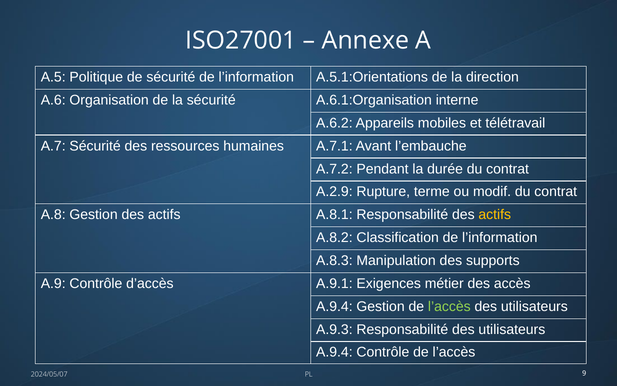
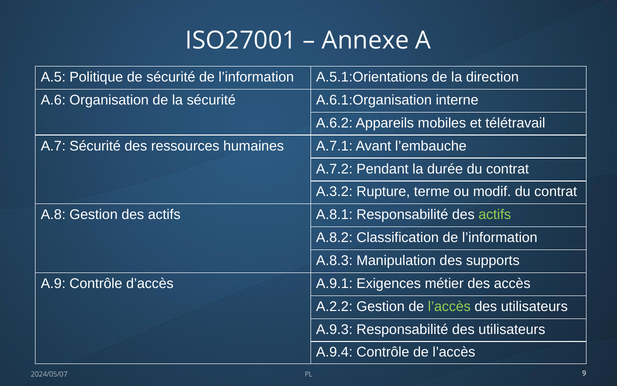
A.2.9: A.2.9 -> A.3.2
actifs at (495, 215) colour: yellow -> light green
A.9.4 at (334, 306): A.9.4 -> A.2.2
